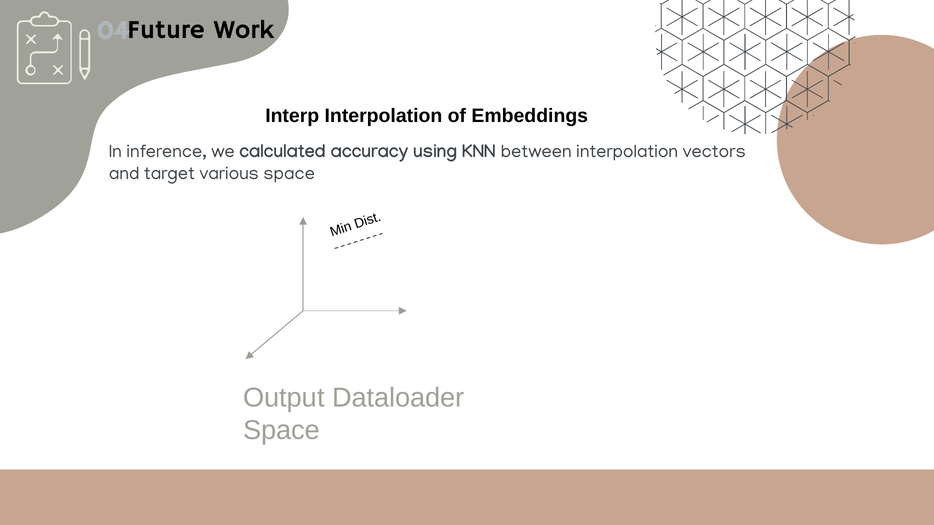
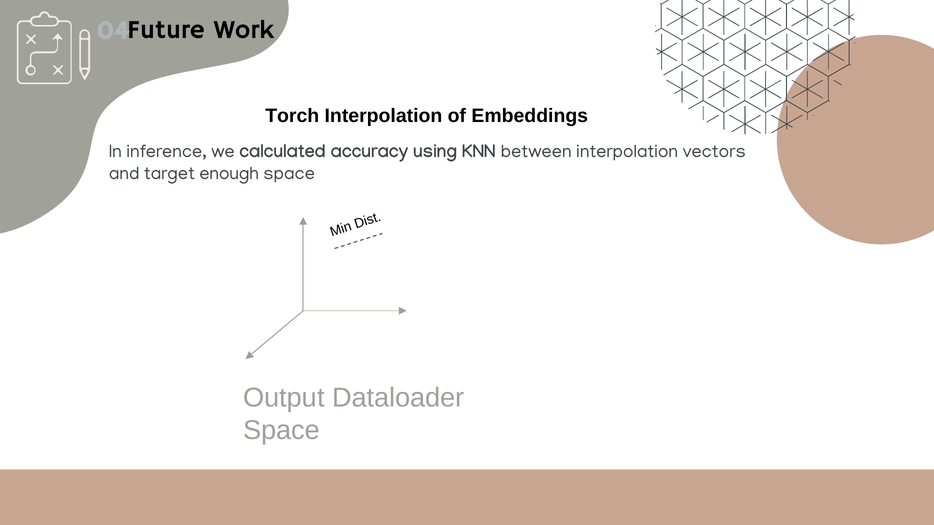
Interp: Interp -> Torch
various: various -> enough
